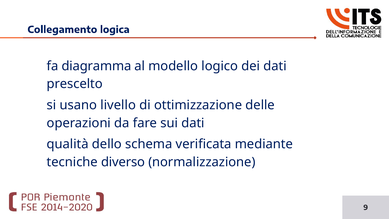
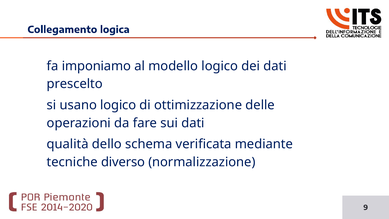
diagramma: diagramma -> imponiamo
usano livello: livello -> logico
